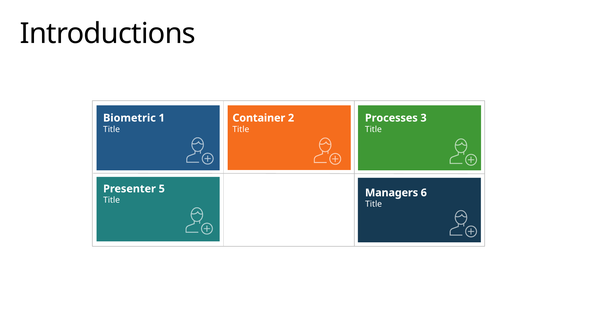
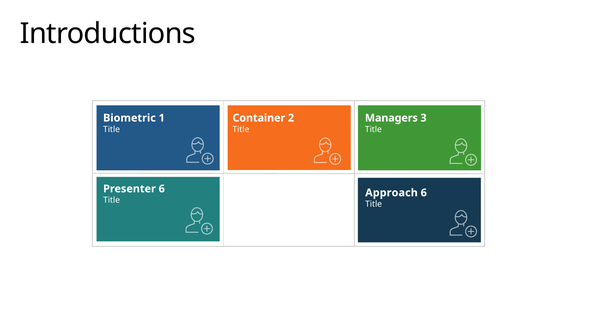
Processes: Processes -> Managers
Presenter 5: 5 -> 6
Managers: Managers -> Approach
